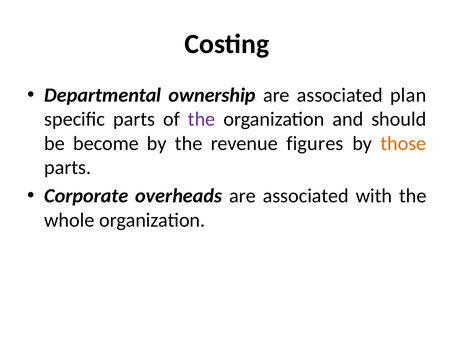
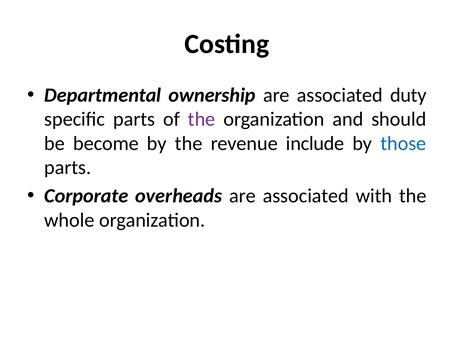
plan: plan -> duty
figures: figures -> include
those colour: orange -> blue
